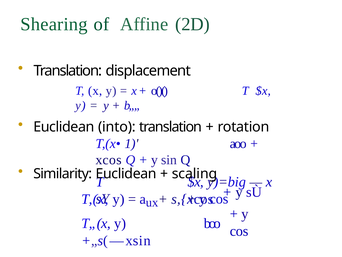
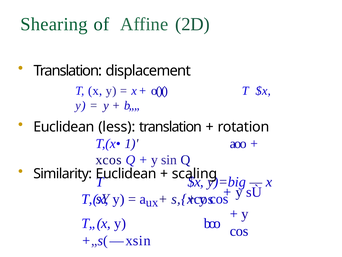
into: into -> less
